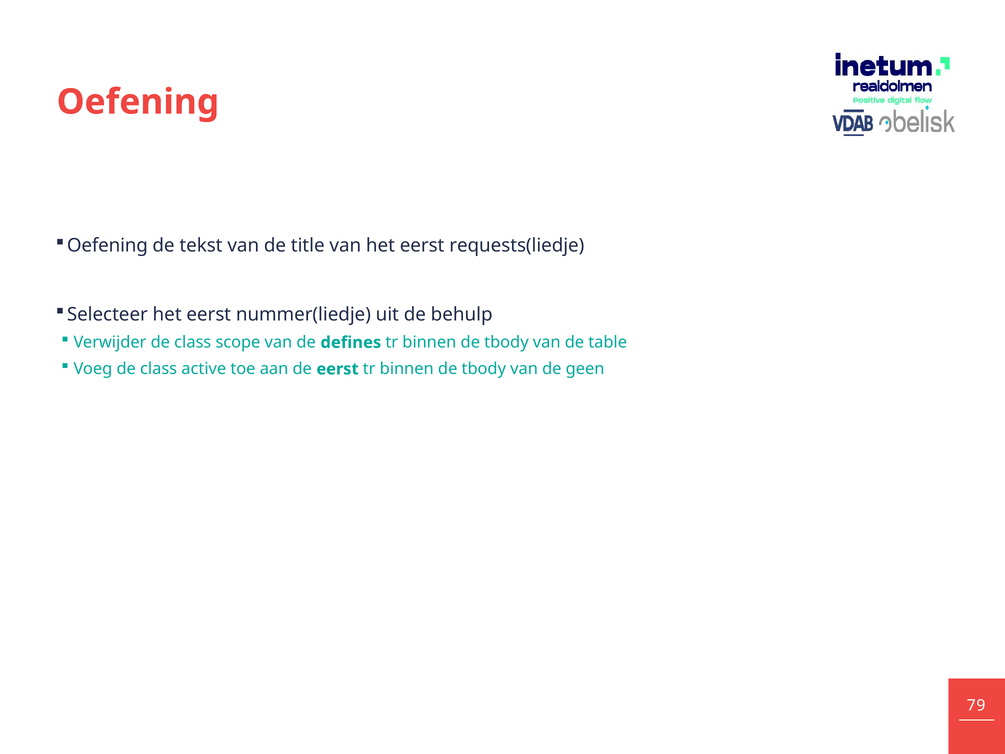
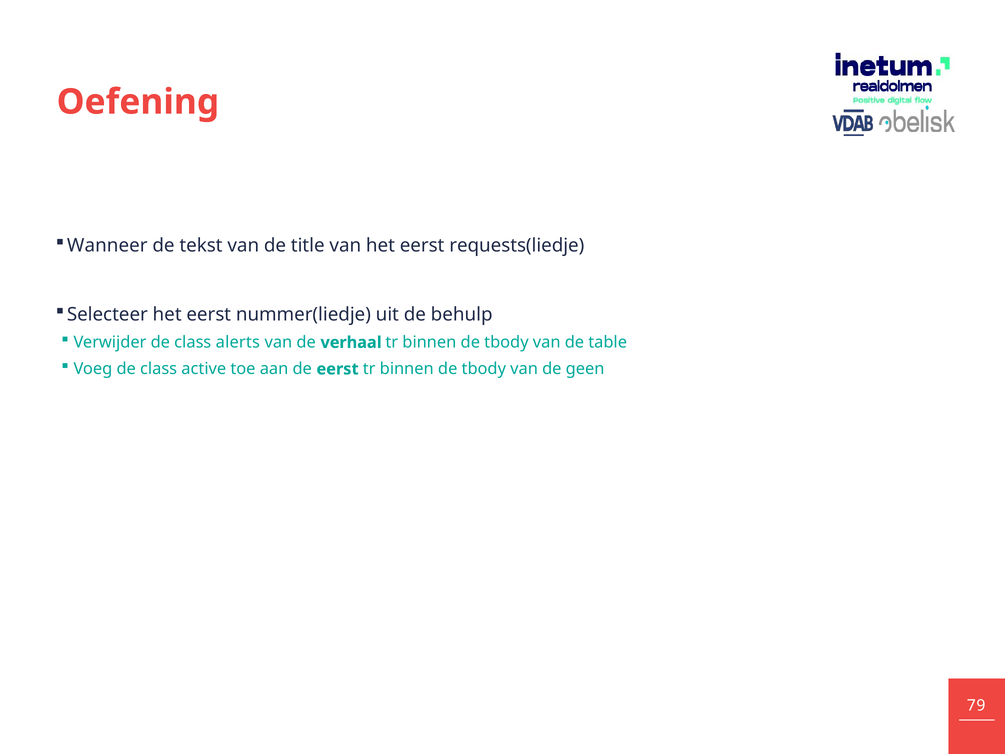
Oefening at (107, 245): Oefening -> Wanneer
scope: scope -> alerts
defines: defines -> verhaal
